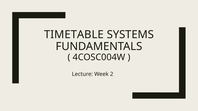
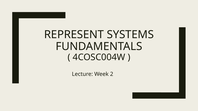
TIMETABLE: TIMETABLE -> REPRESENT
